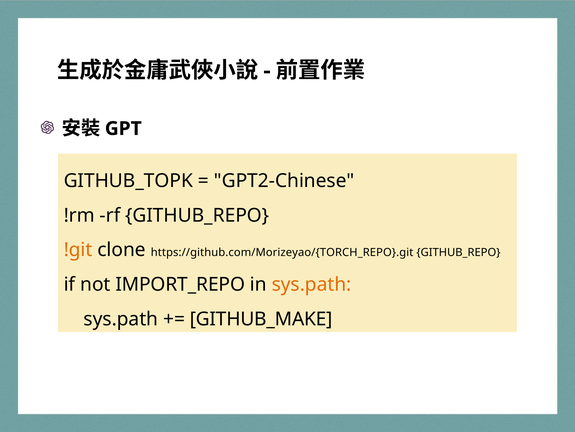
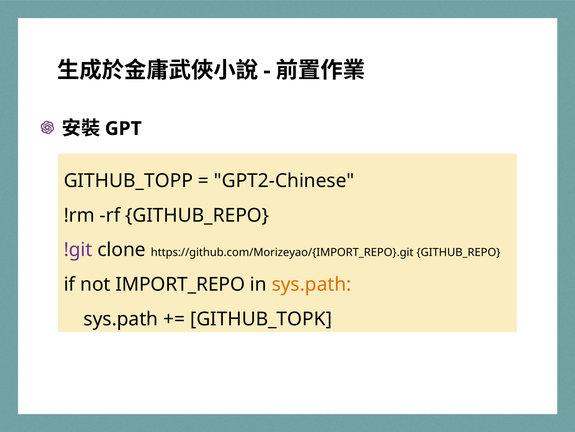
GITHUB_TOPK: GITHUB_TOPK -> GITHUB_TOPP
!git colour: orange -> purple
https://github.com/Morizeyao/{TORCH_REPO}.git: https://github.com/Morizeyao/{TORCH_REPO}.git -> https://github.com/Morizeyao/{IMPORT_REPO}.git
GITHUB_MAKE: GITHUB_MAKE -> GITHUB_TOPK
